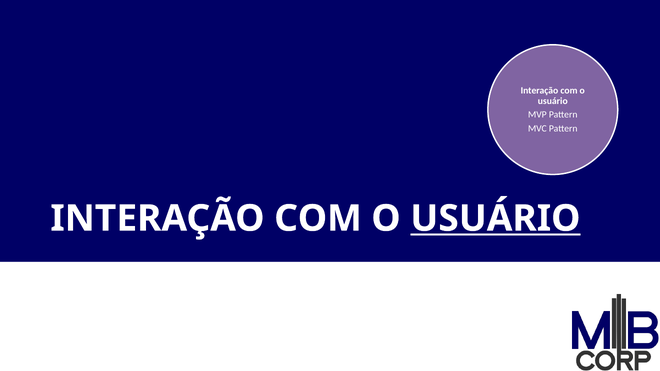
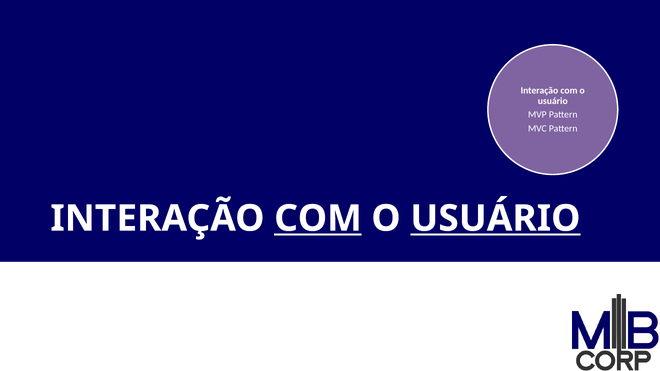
COM at (318, 219) underline: none -> present
